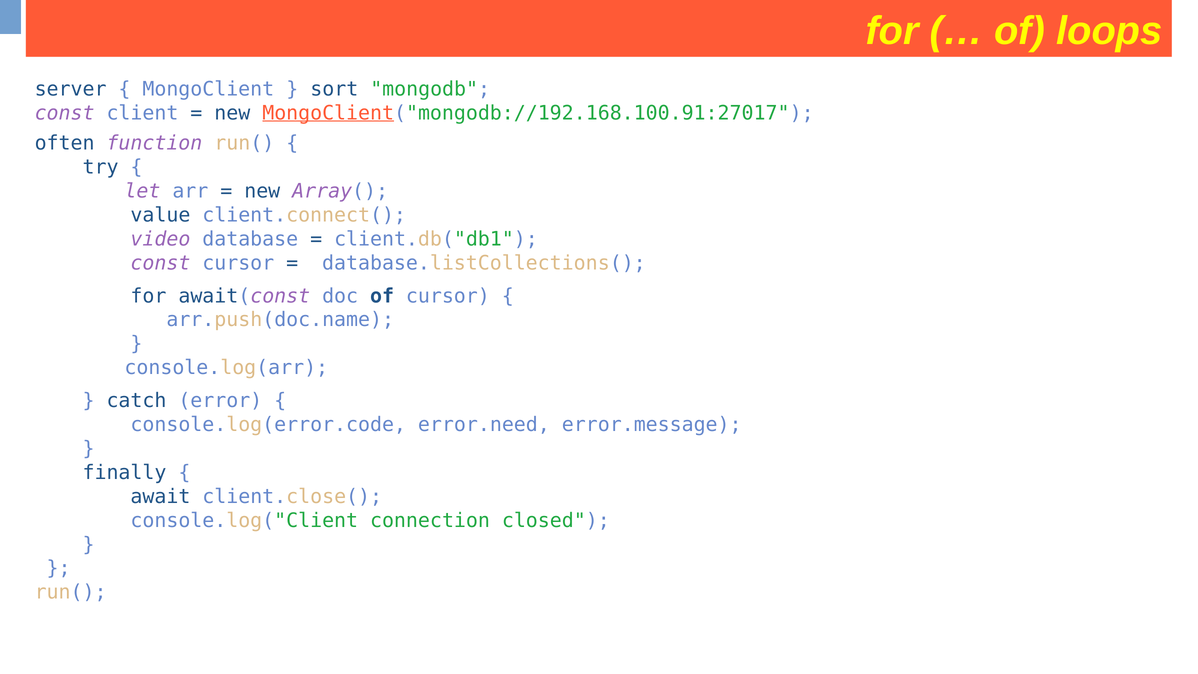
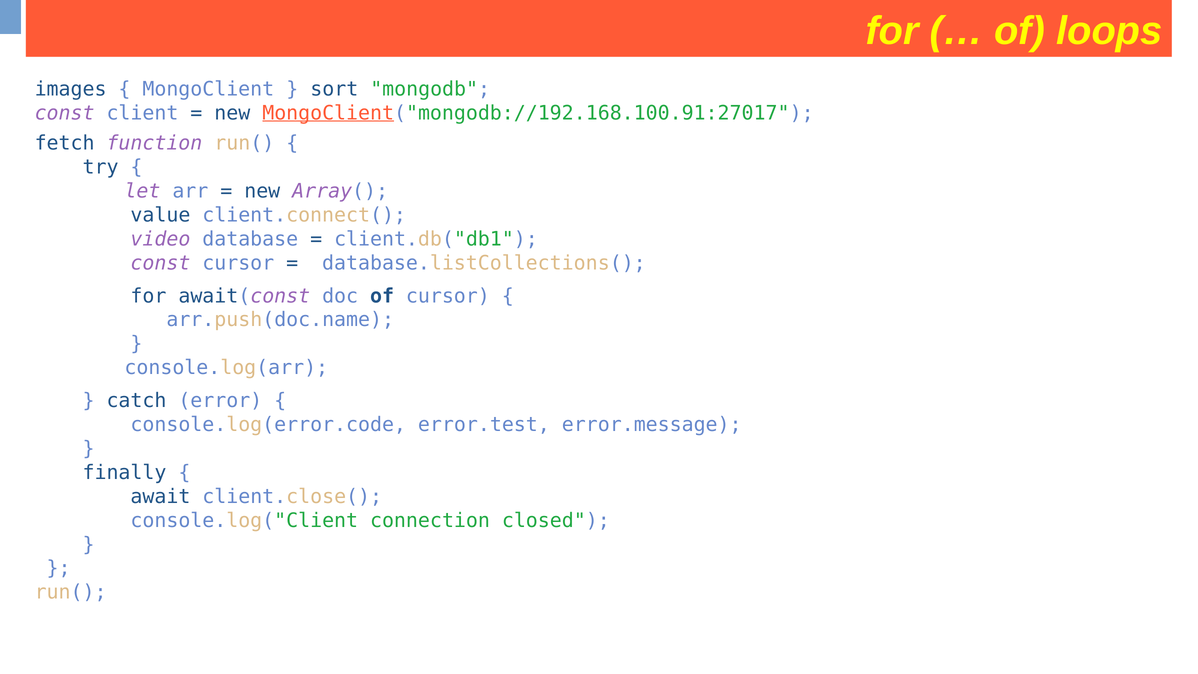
server: server -> images
often: often -> fetch
error.need: error.need -> error.test
